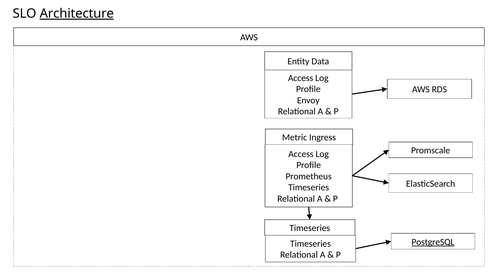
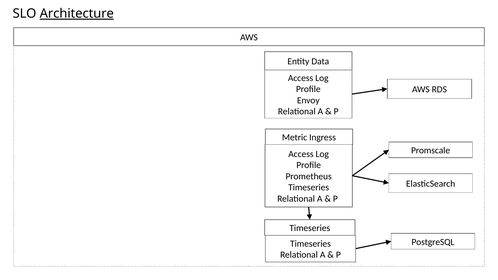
PostgreSQL underline: present -> none
